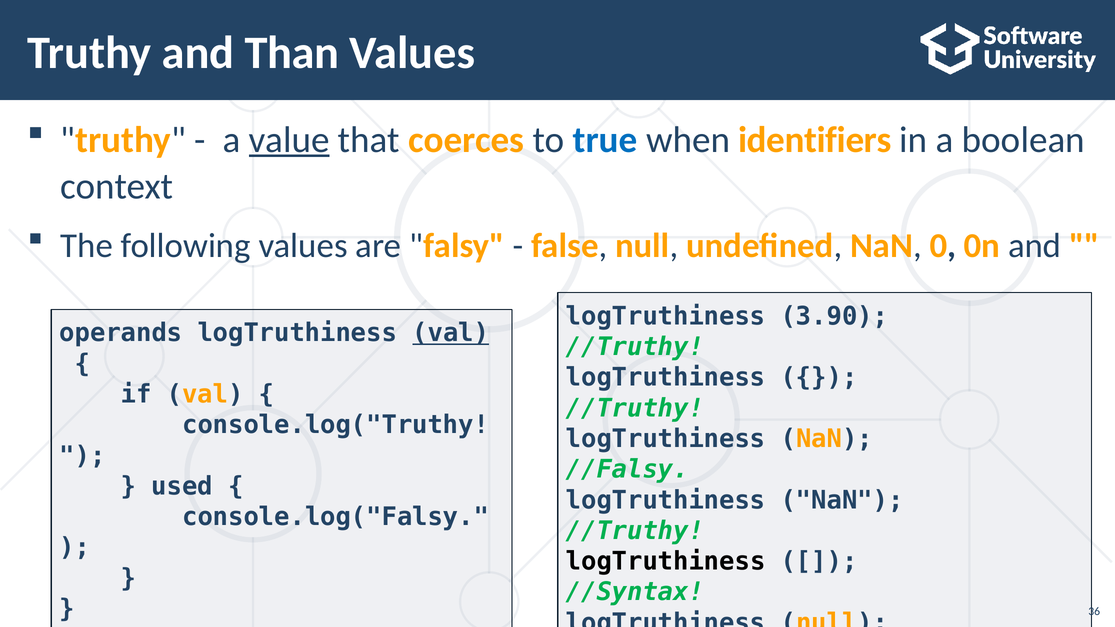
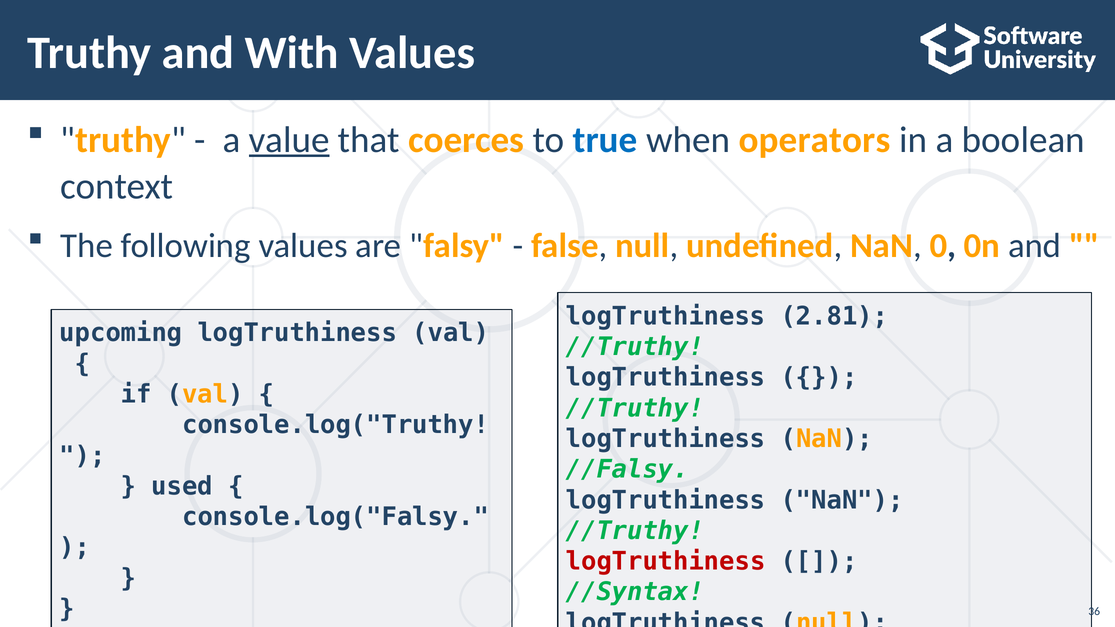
Than: Than -> With
identifiers: identifiers -> operators
3.90: 3.90 -> 2.81
operands: operands -> upcoming
val at (451, 333) underline: present -> none
logTruthiness at (666, 562) colour: black -> red
